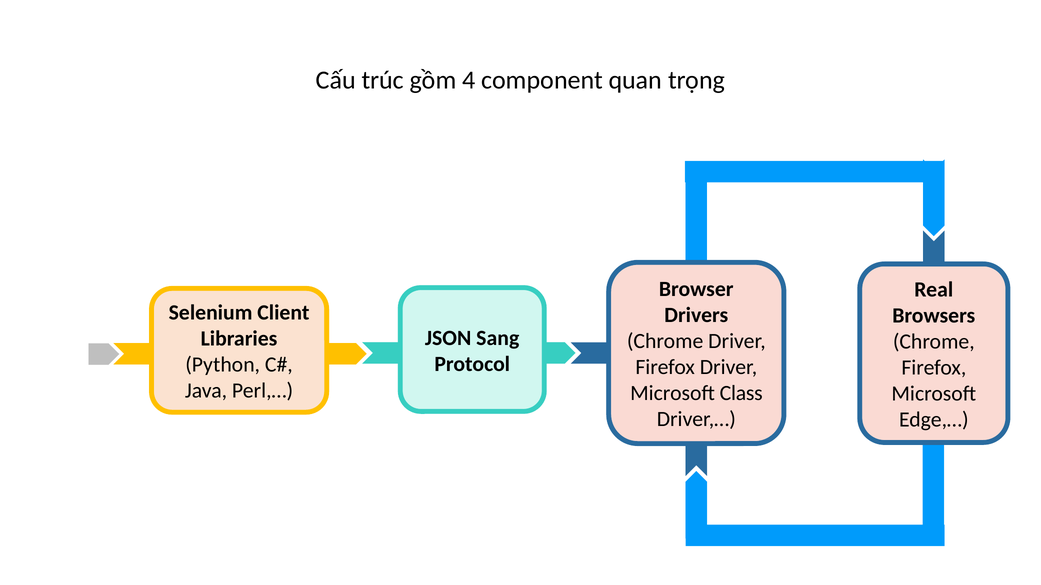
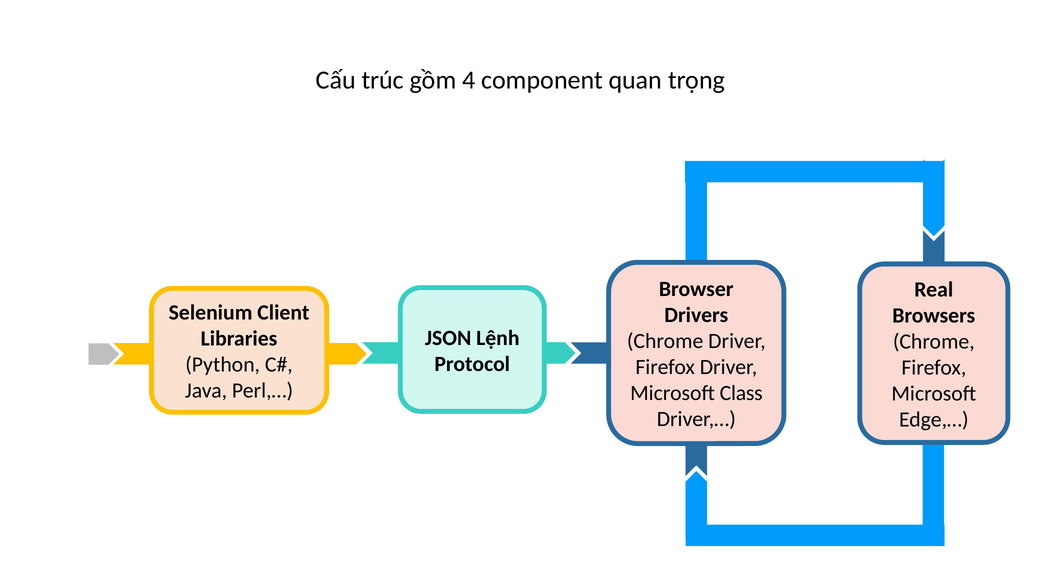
Sang: Sang -> Lệnh
